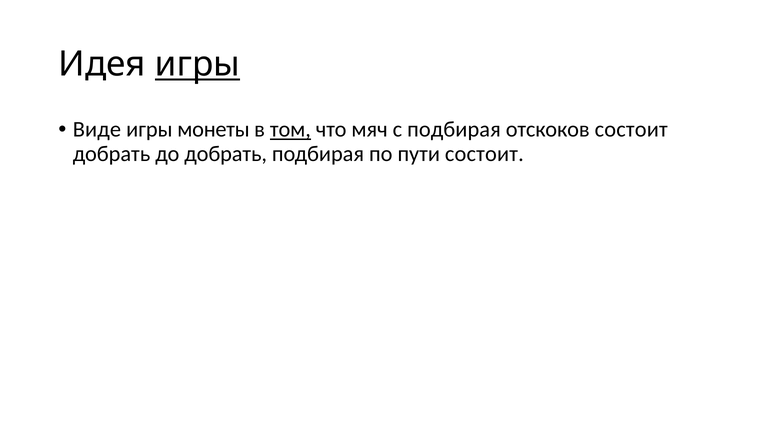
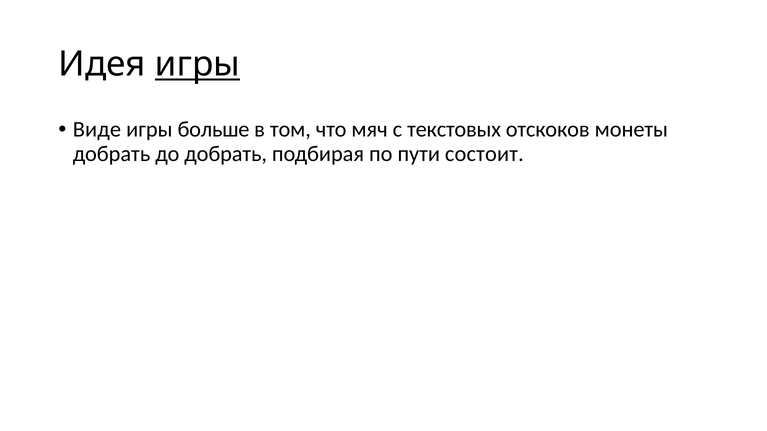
монеты: монеты -> больше
том underline: present -> none
с подбирая: подбирая -> текстовых
отскоков состоит: состоит -> монеты
